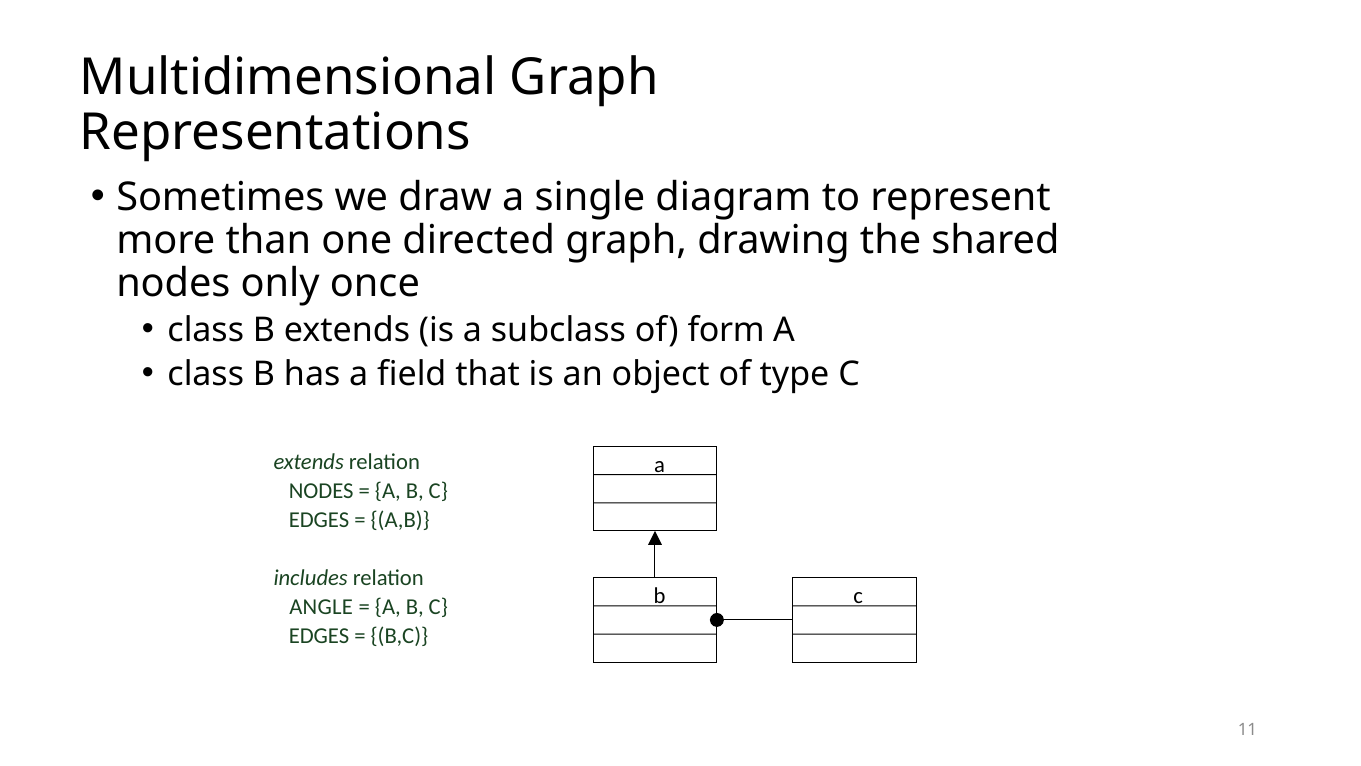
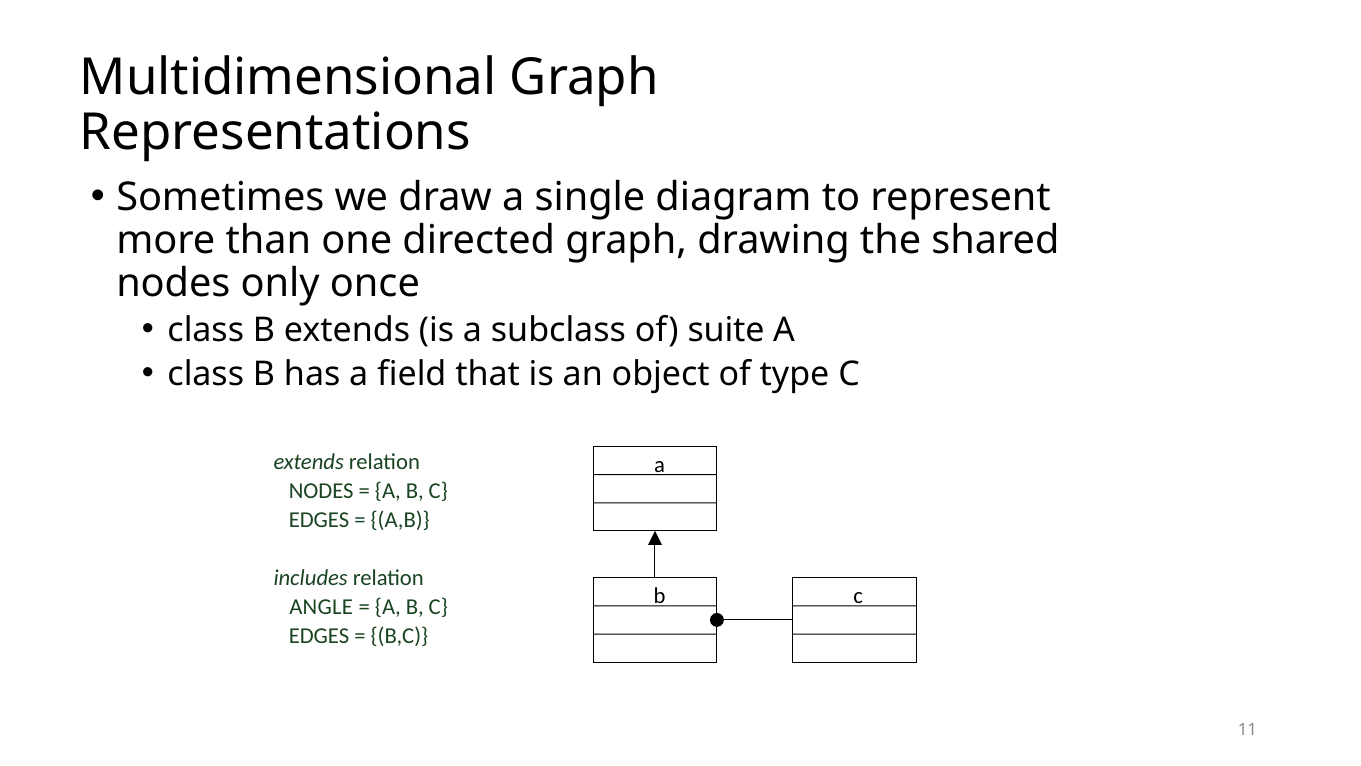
form: form -> suite
